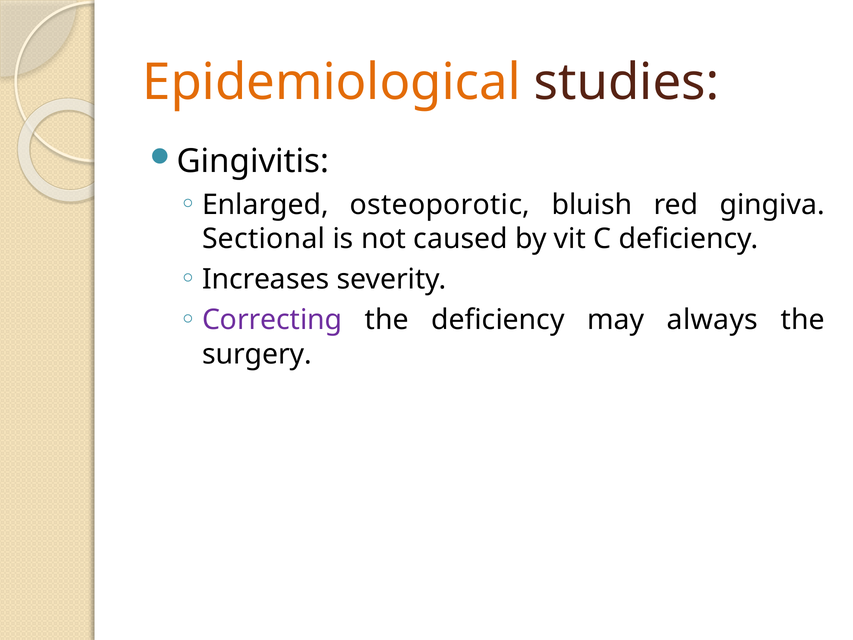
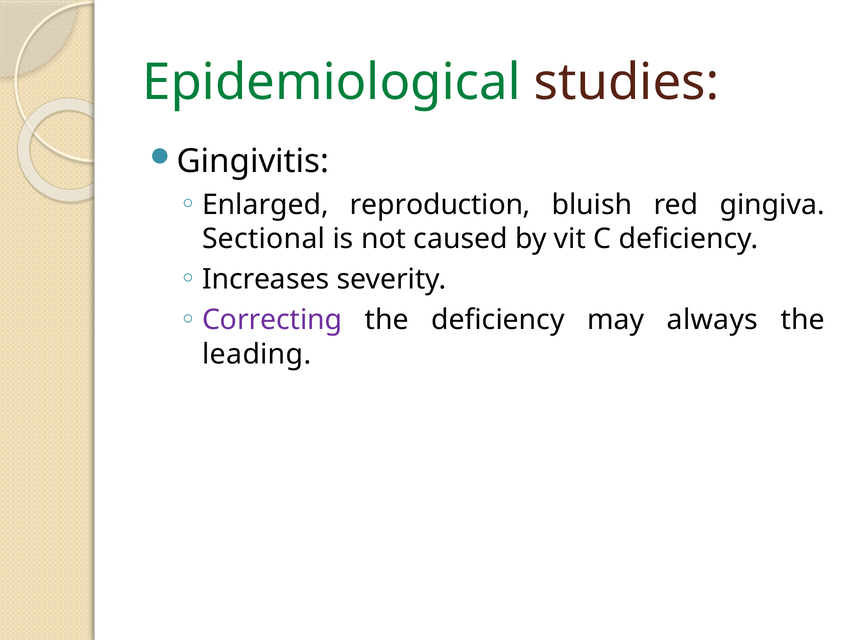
Epidemiological colour: orange -> green
osteoporotic: osteoporotic -> reproduction
surgery: surgery -> leading
